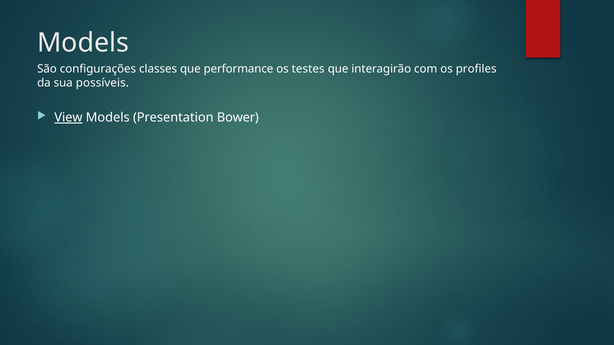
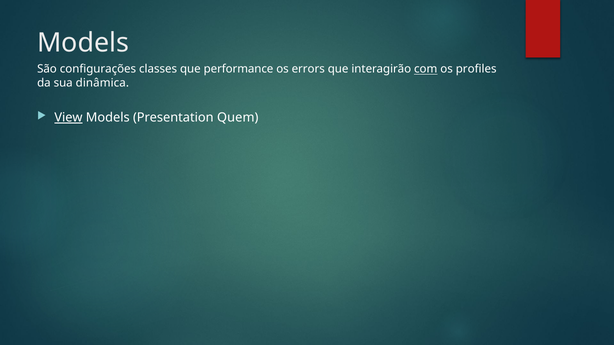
testes: testes -> errors
com underline: none -> present
possíveis: possíveis -> dinâmica
Bower: Bower -> Quem
